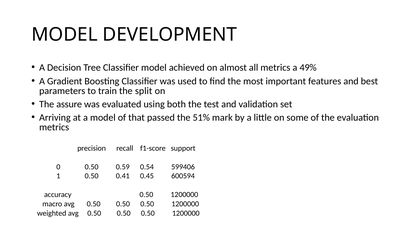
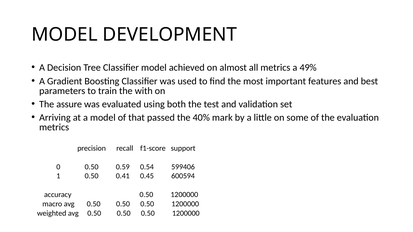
split: split -> with
51%: 51% -> 40%
